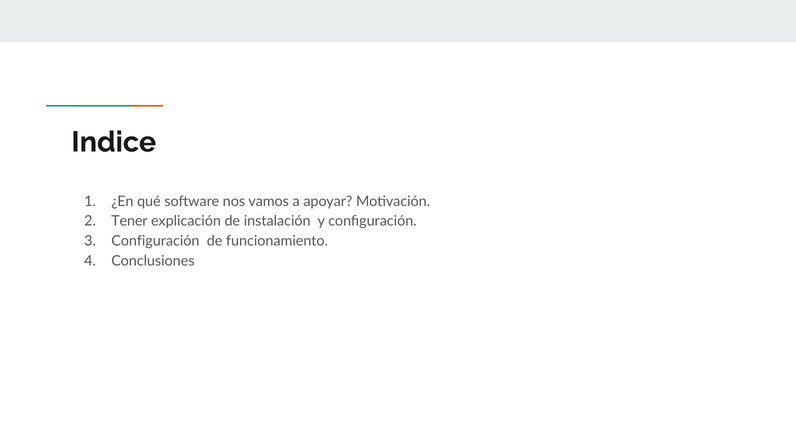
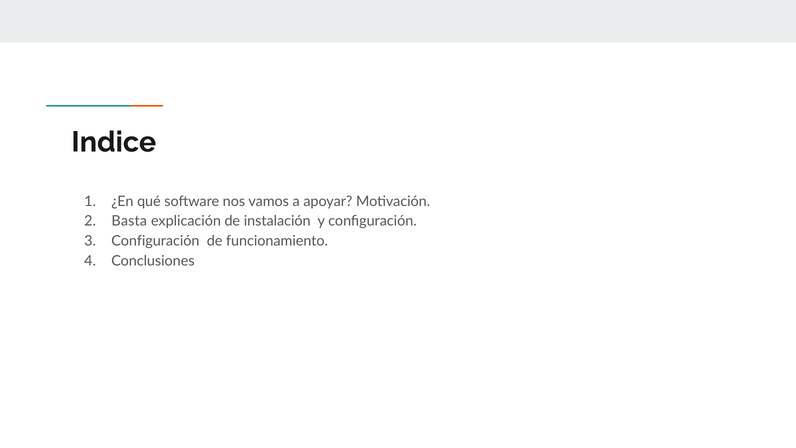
Tener: Tener -> Basta
